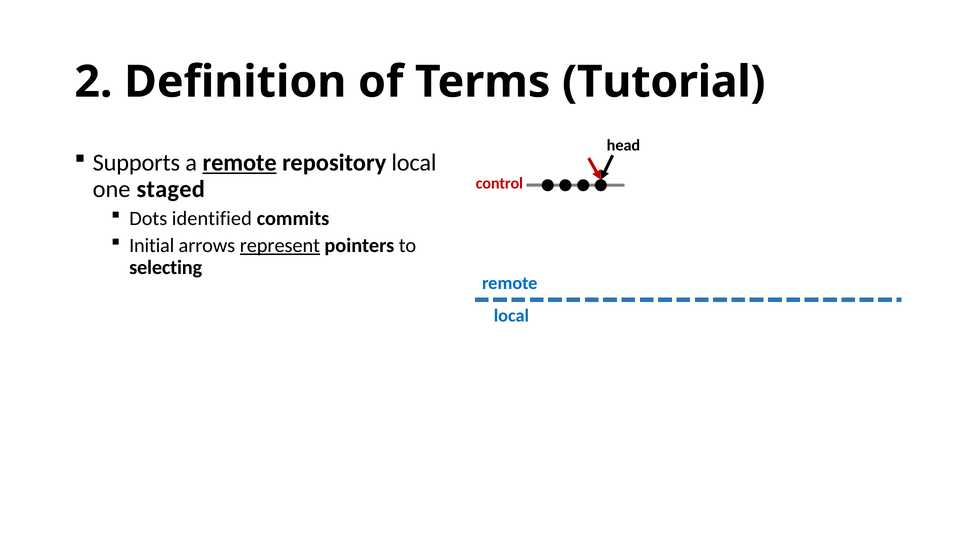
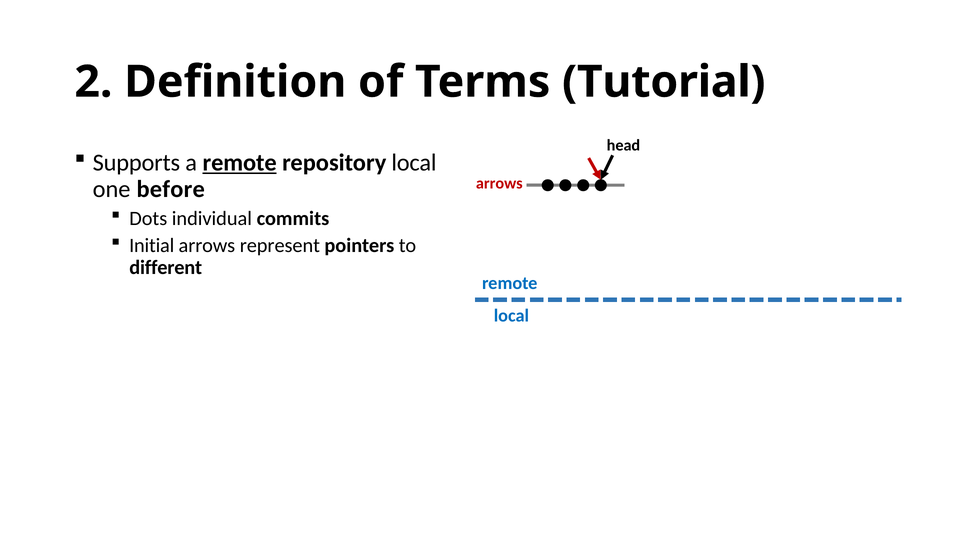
control at (499, 183): control -> arrows
staged: staged -> before
identified: identified -> individual
represent underline: present -> none
selecting: selecting -> different
